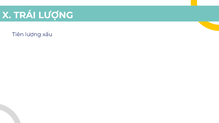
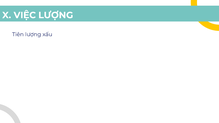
TRÁI: TRÁI -> VIỆC
